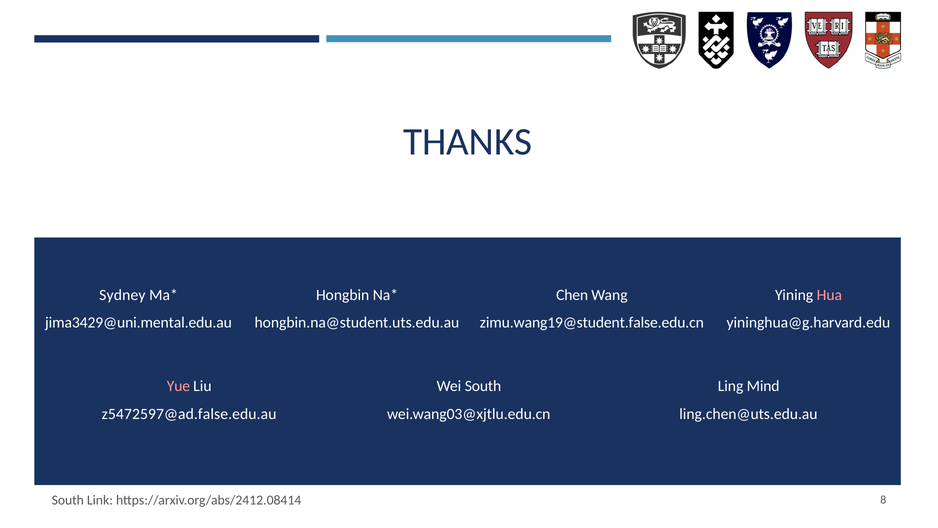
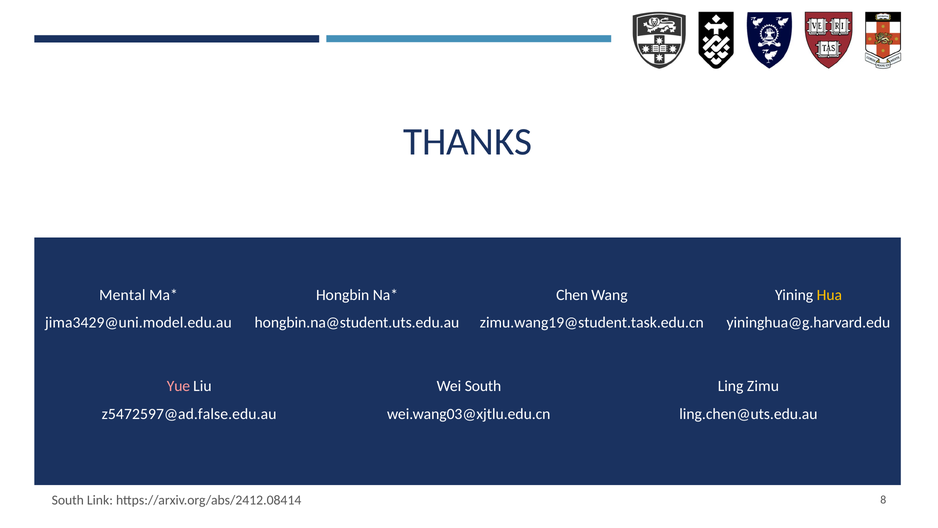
Sydney: Sydney -> Mental
Hua colour: pink -> yellow
jima3429@uni.mental.edu.au: jima3429@uni.mental.edu.au -> jima3429@uni.model.edu.au
zimu.wang19@student.false.edu.cn: zimu.wang19@student.false.edu.cn -> zimu.wang19@student.task.edu.cn
Mind: Mind -> Zimu
